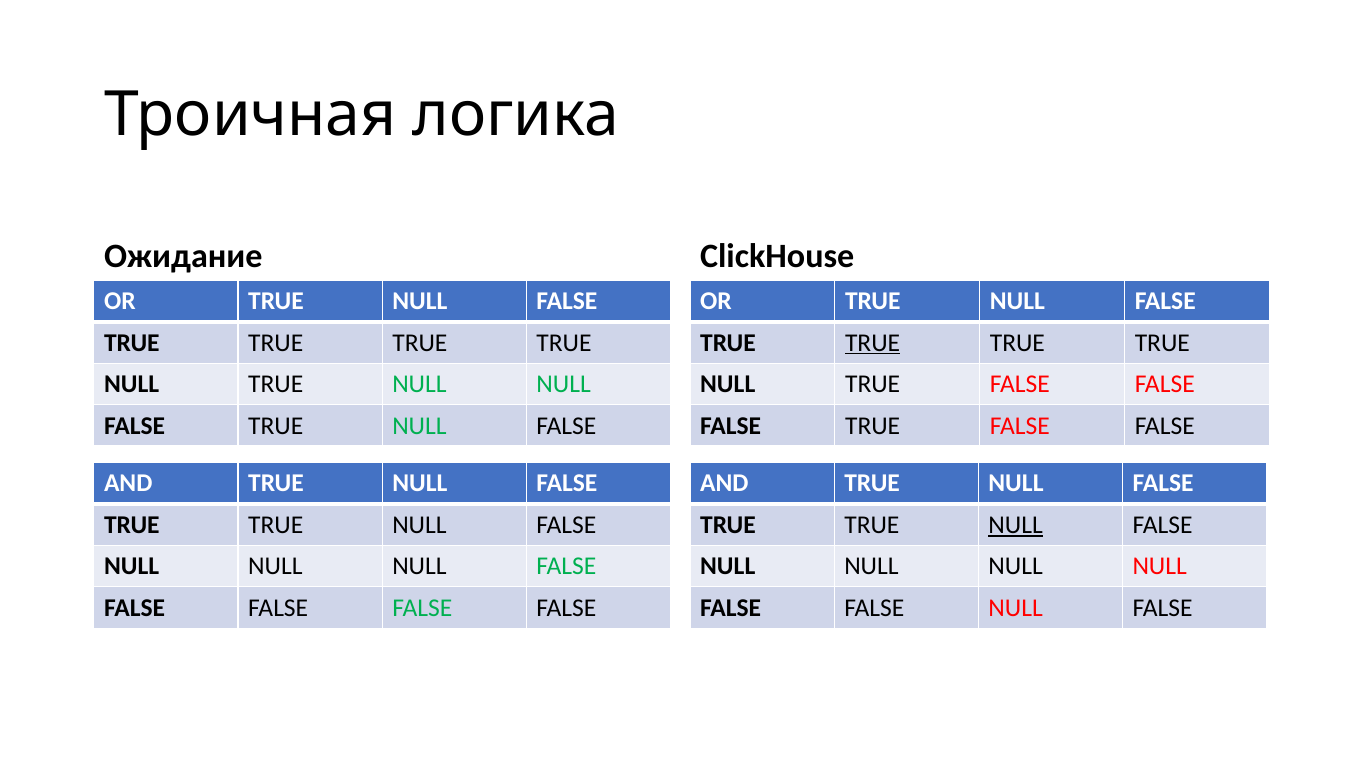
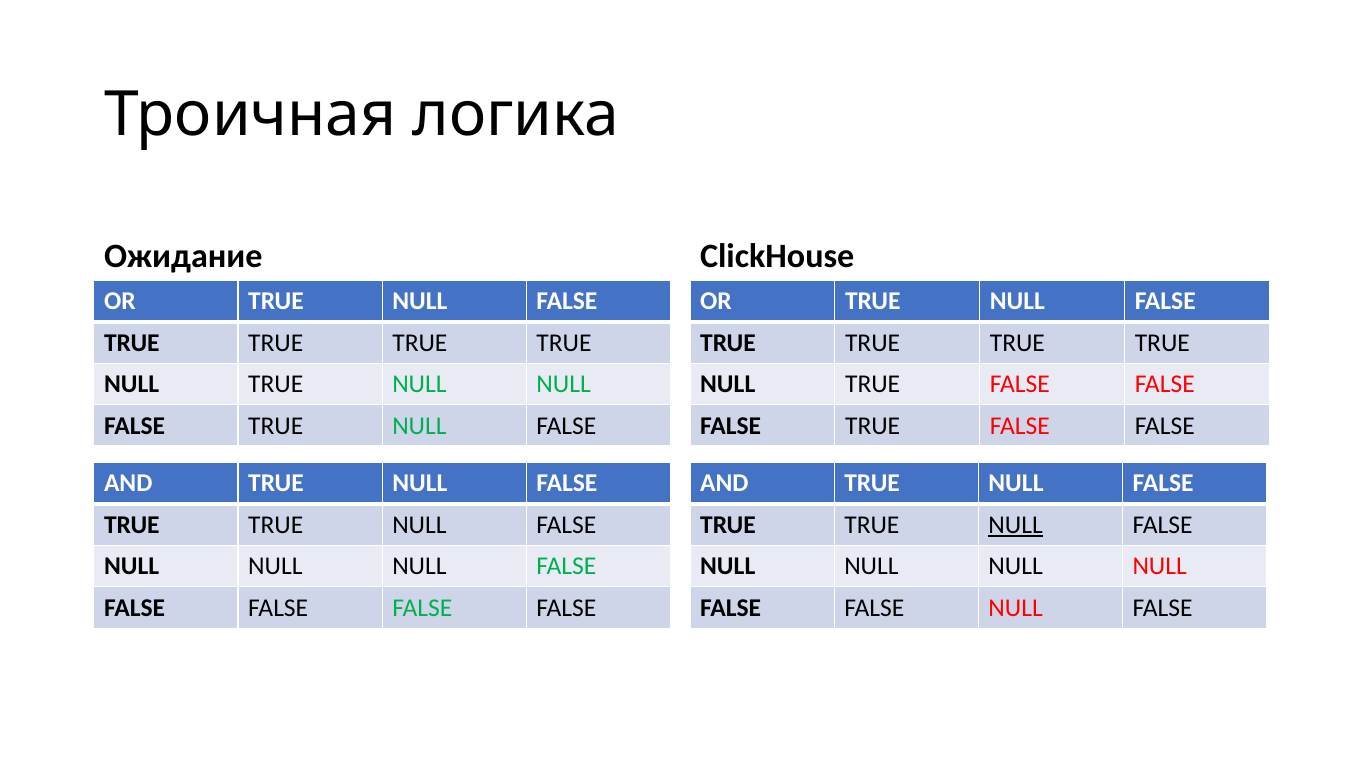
TRUE at (873, 343) underline: present -> none
